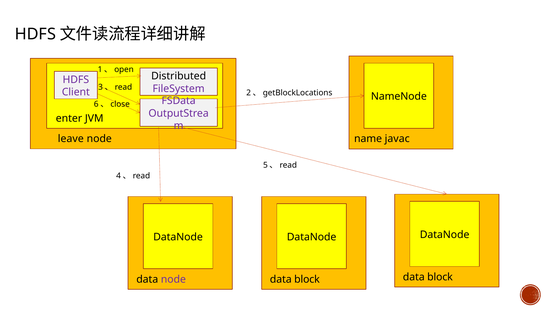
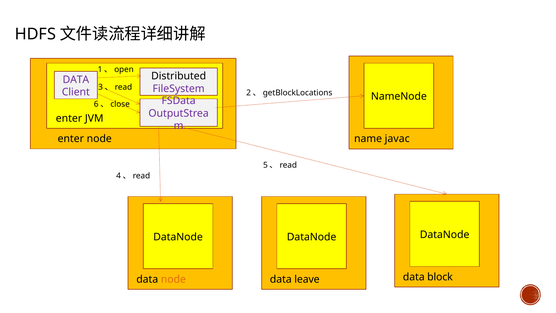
HDFS at (76, 80): HDFS -> DATA
leave at (71, 139): leave -> enter
node at (173, 279) colour: purple -> orange
block at (307, 279): block -> leave
